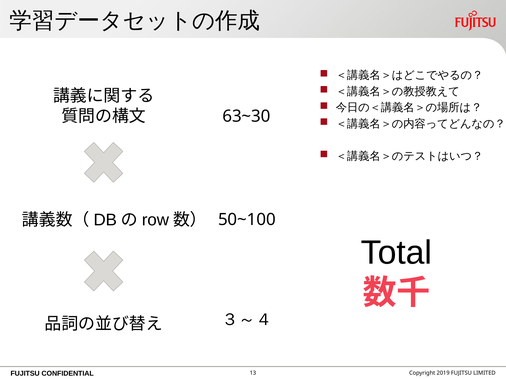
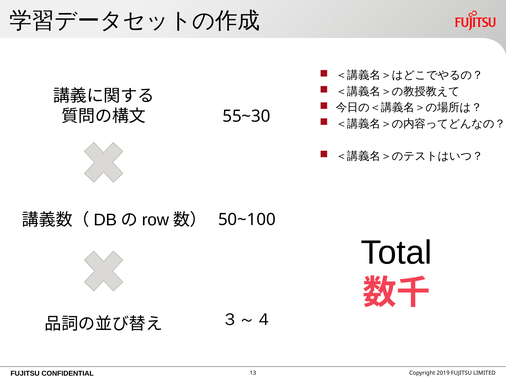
63~30: 63~30 -> 55~30
